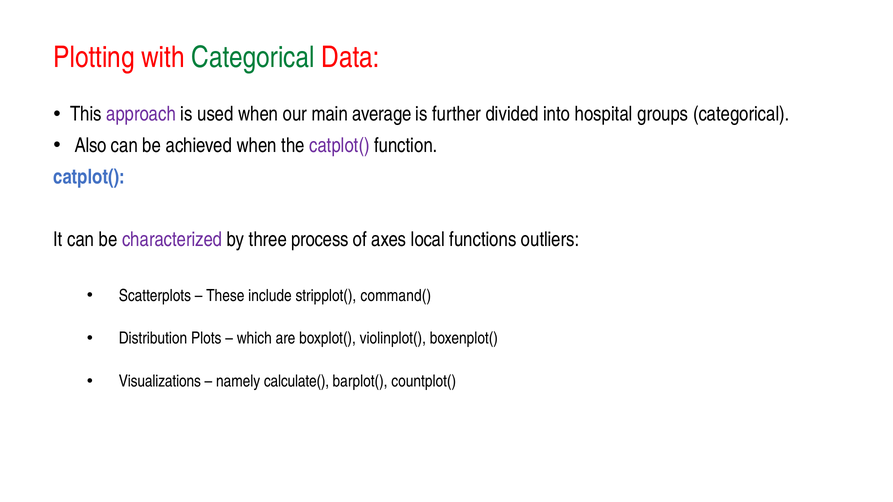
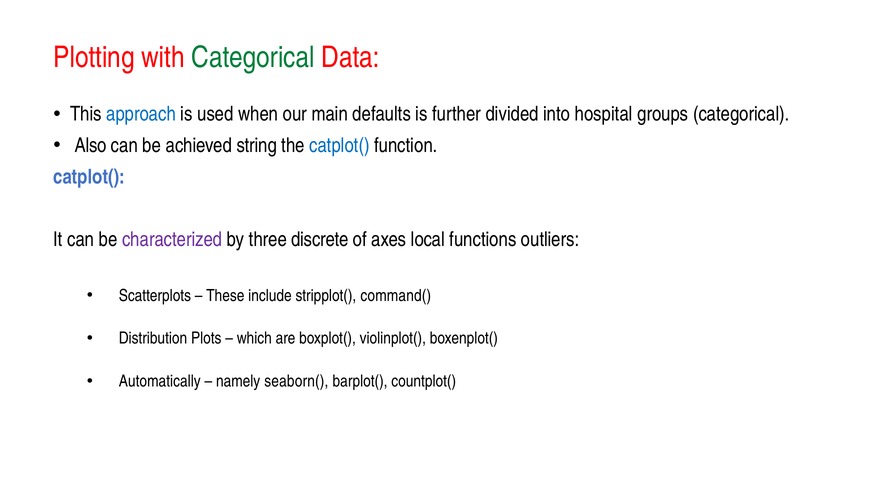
approach colour: purple -> blue
average: average -> defaults
achieved when: when -> string
catplot( at (339, 146) colour: purple -> blue
process: process -> discrete
Visualizations: Visualizations -> Automatically
calculate(: calculate( -> seaborn(
